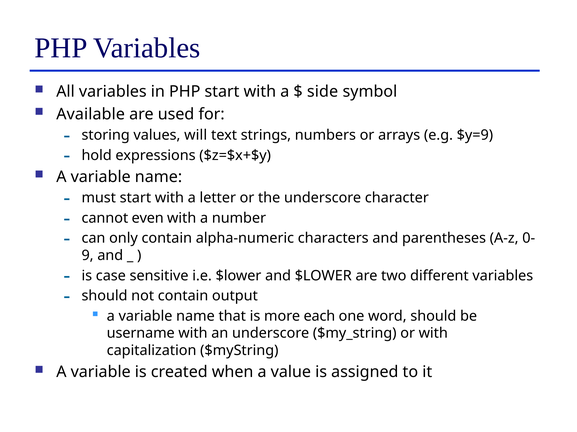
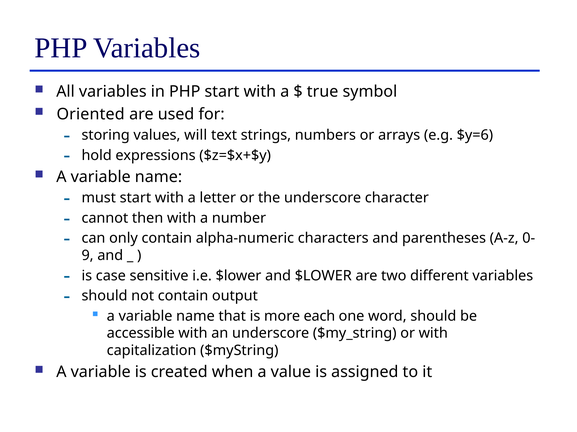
side: side -> true
Available: Available -> Oriented
$y=9: $y=9 -> $y=6
even: even -> then
username: username -> accessible
